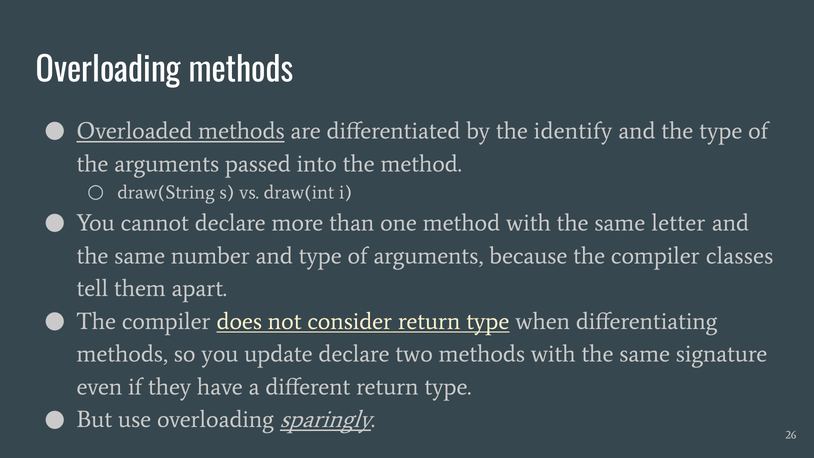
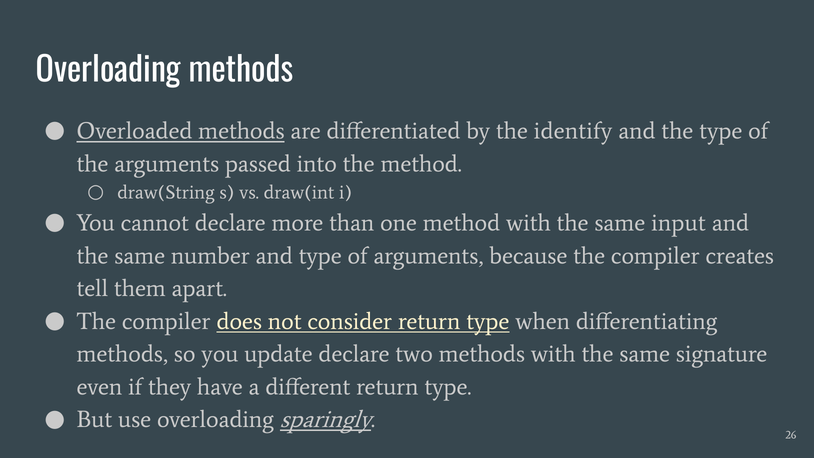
letter: letter -> input
classes: classes -> creates
